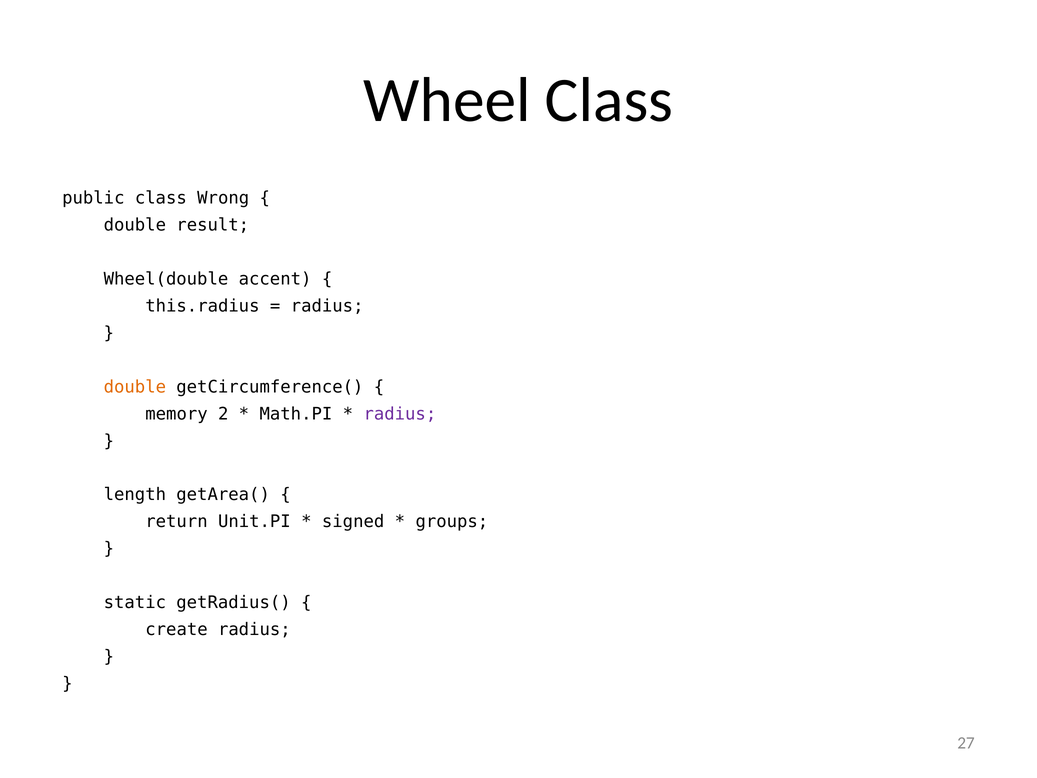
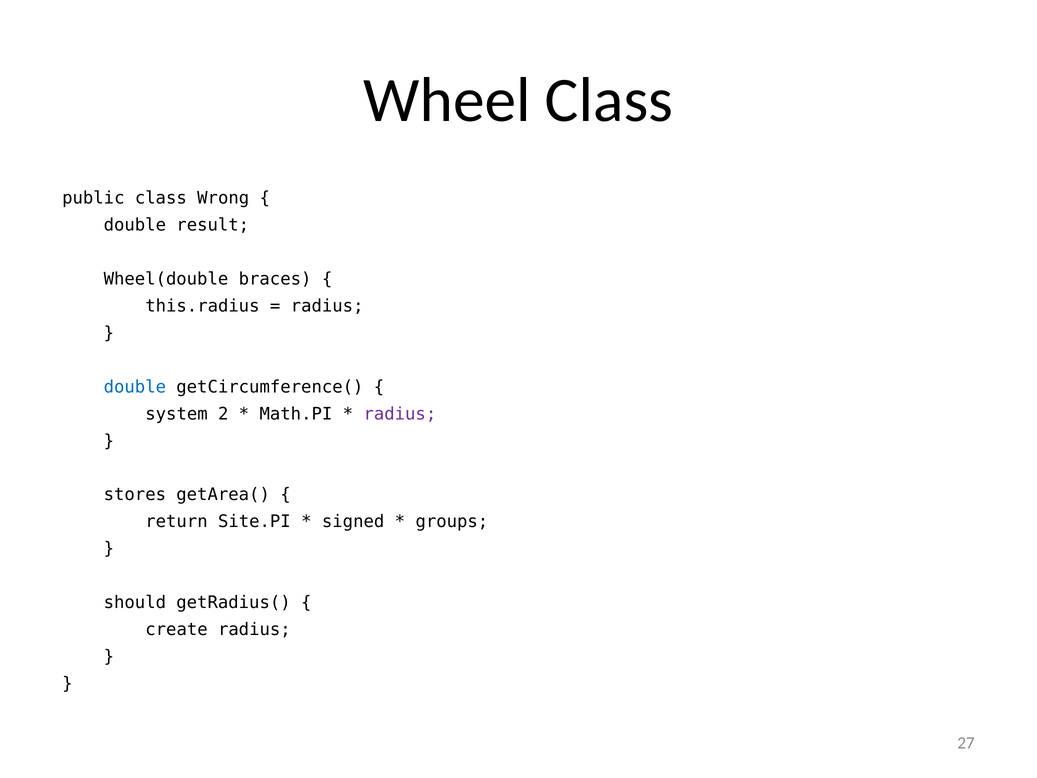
accent: accent -> braces
double at (135, 387) colour: orange -> blue
memory: memory -> system
length: length -> stores
Unit.PI: Unit.PI -> Site.PI
static: static -> should
